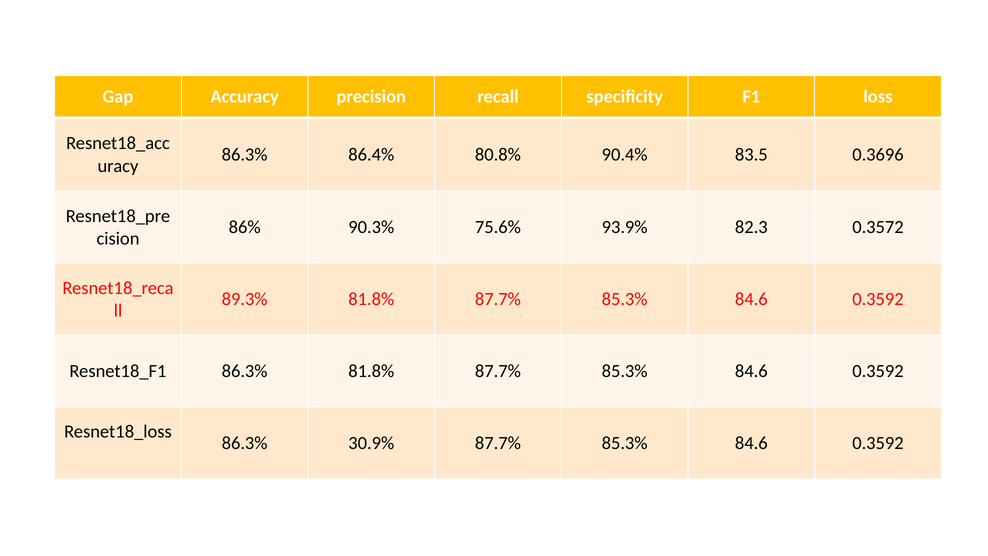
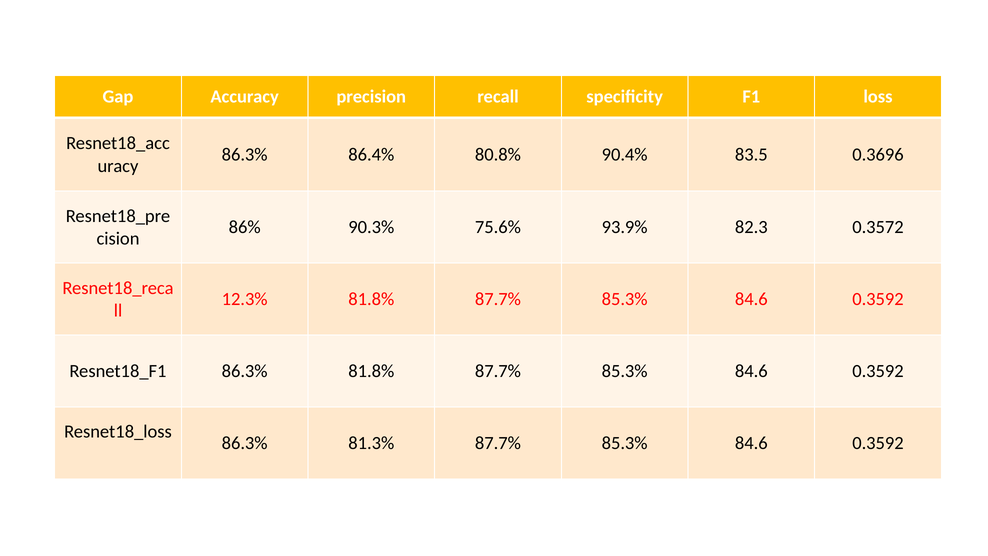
89.3%: 89.3% -> 12.3%
30.9%: 30.9% -> 81.3%
